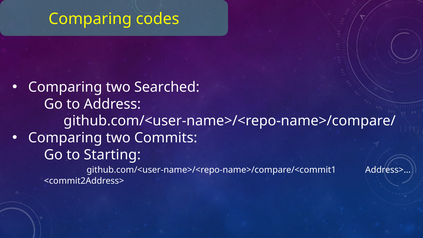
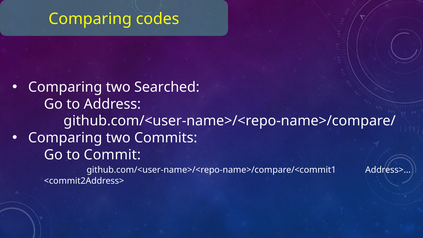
Starting: Starting -> Commit
